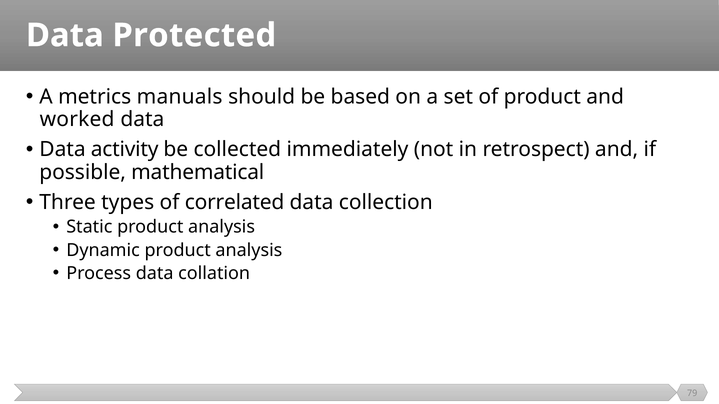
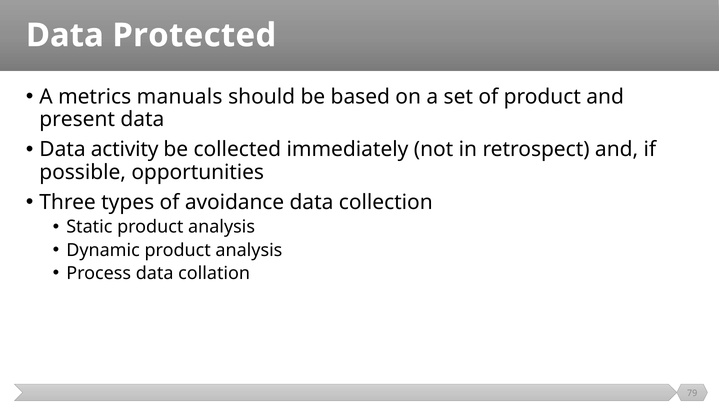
worked: worked -> present
mathematical: mathematical -> opportunities
correlated: correlated -> avoidance
